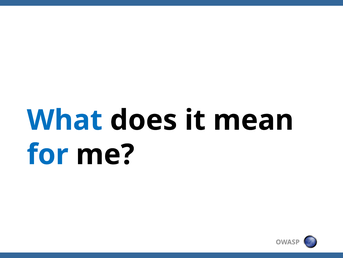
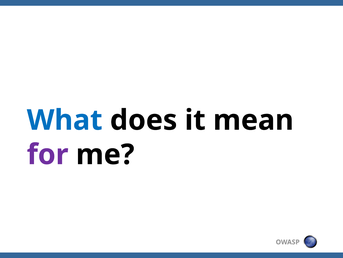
for colour: blue -> purple
